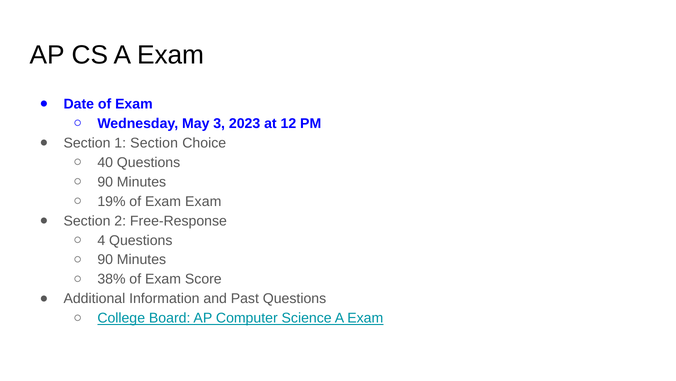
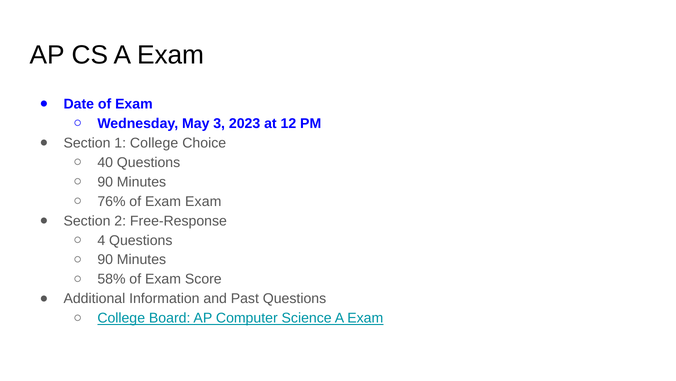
1 Section: Section -> College
19%: 19% -> 76%
38%: 38% -> 58%
